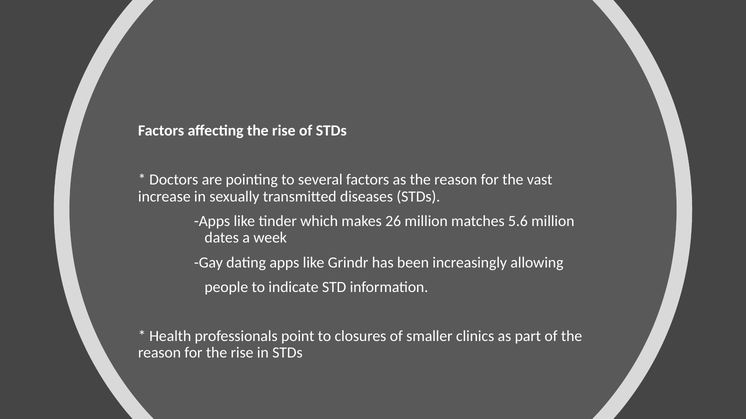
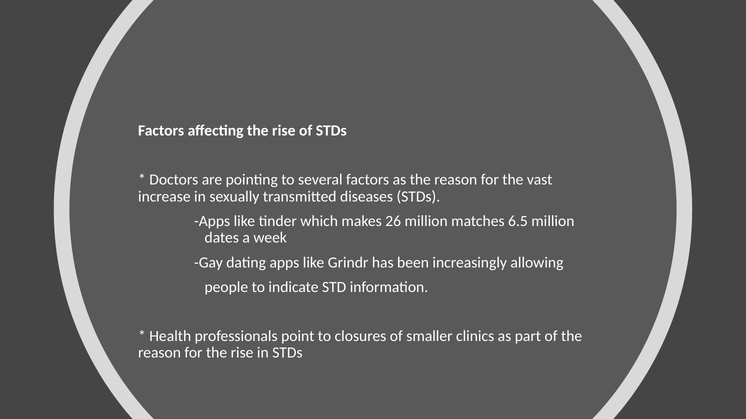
5.6: 5.6 -> 6.5
